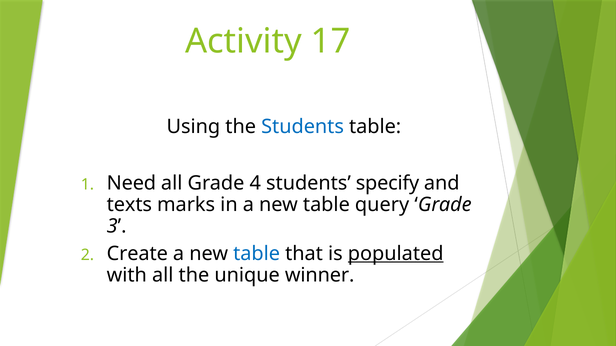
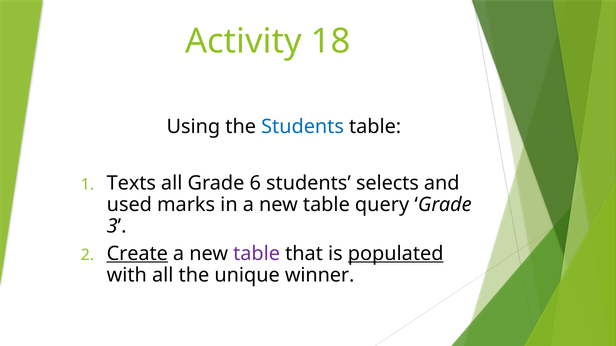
17: 17 -> 18
Need: Need -> Texts
4: 4 -> 6
specify: specify -> selects
texts: texts -> used
Create underline: none -> present
table at (257, 254) colour: blue -> purple
